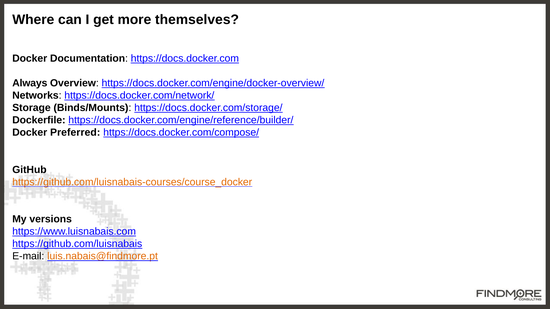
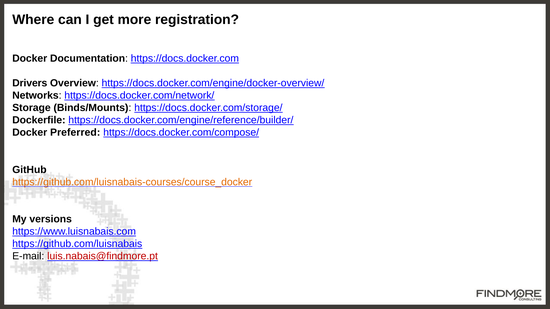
themselves: themselves -> registration
Always: Always -> Drivers
luis.nabais@findmore.pt colour: orange -> red
